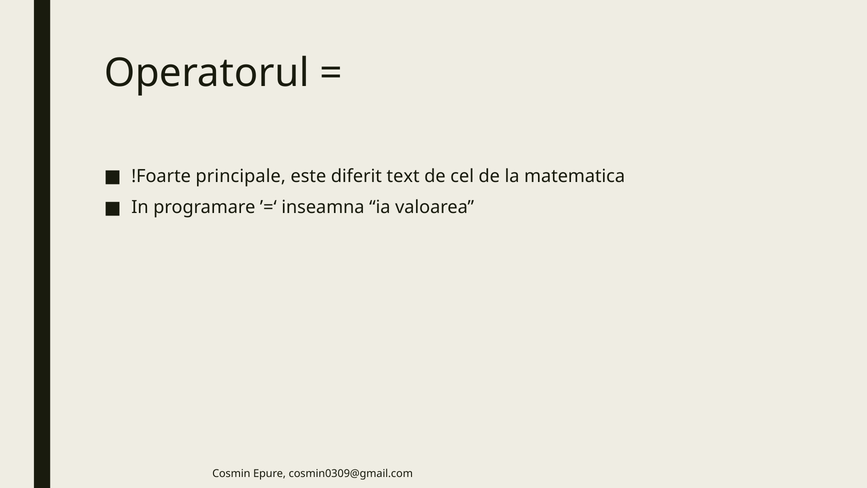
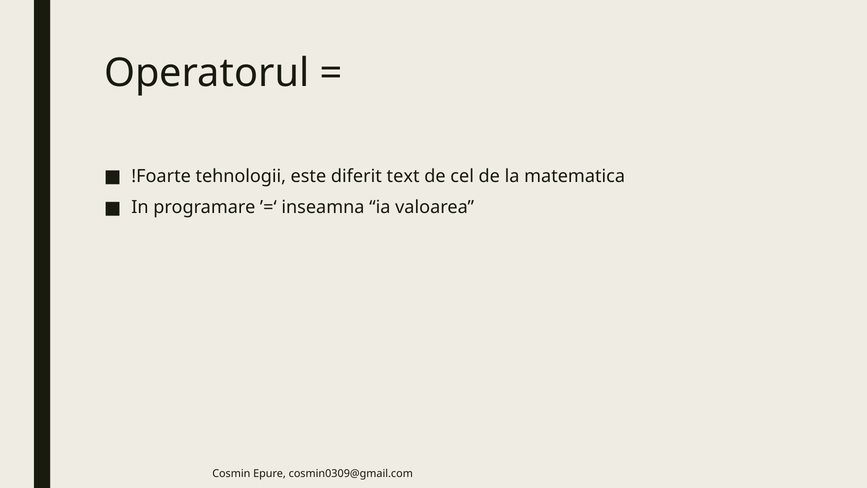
principale: principale -> tehnologii
